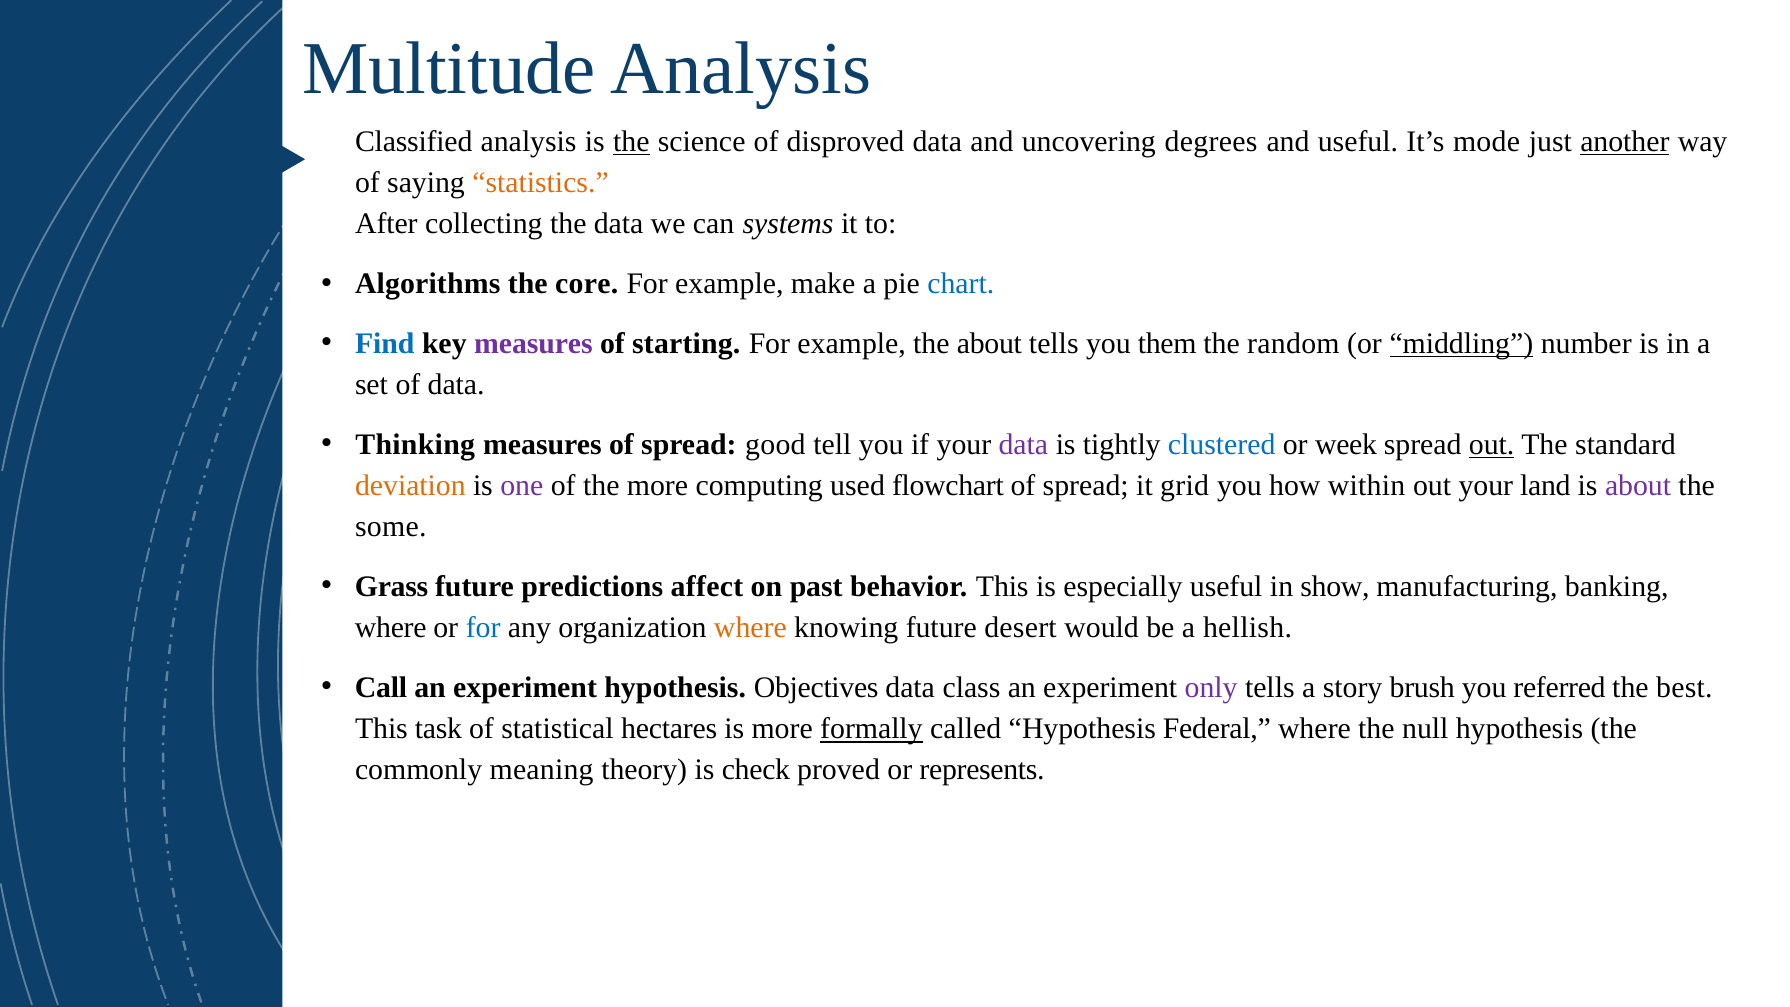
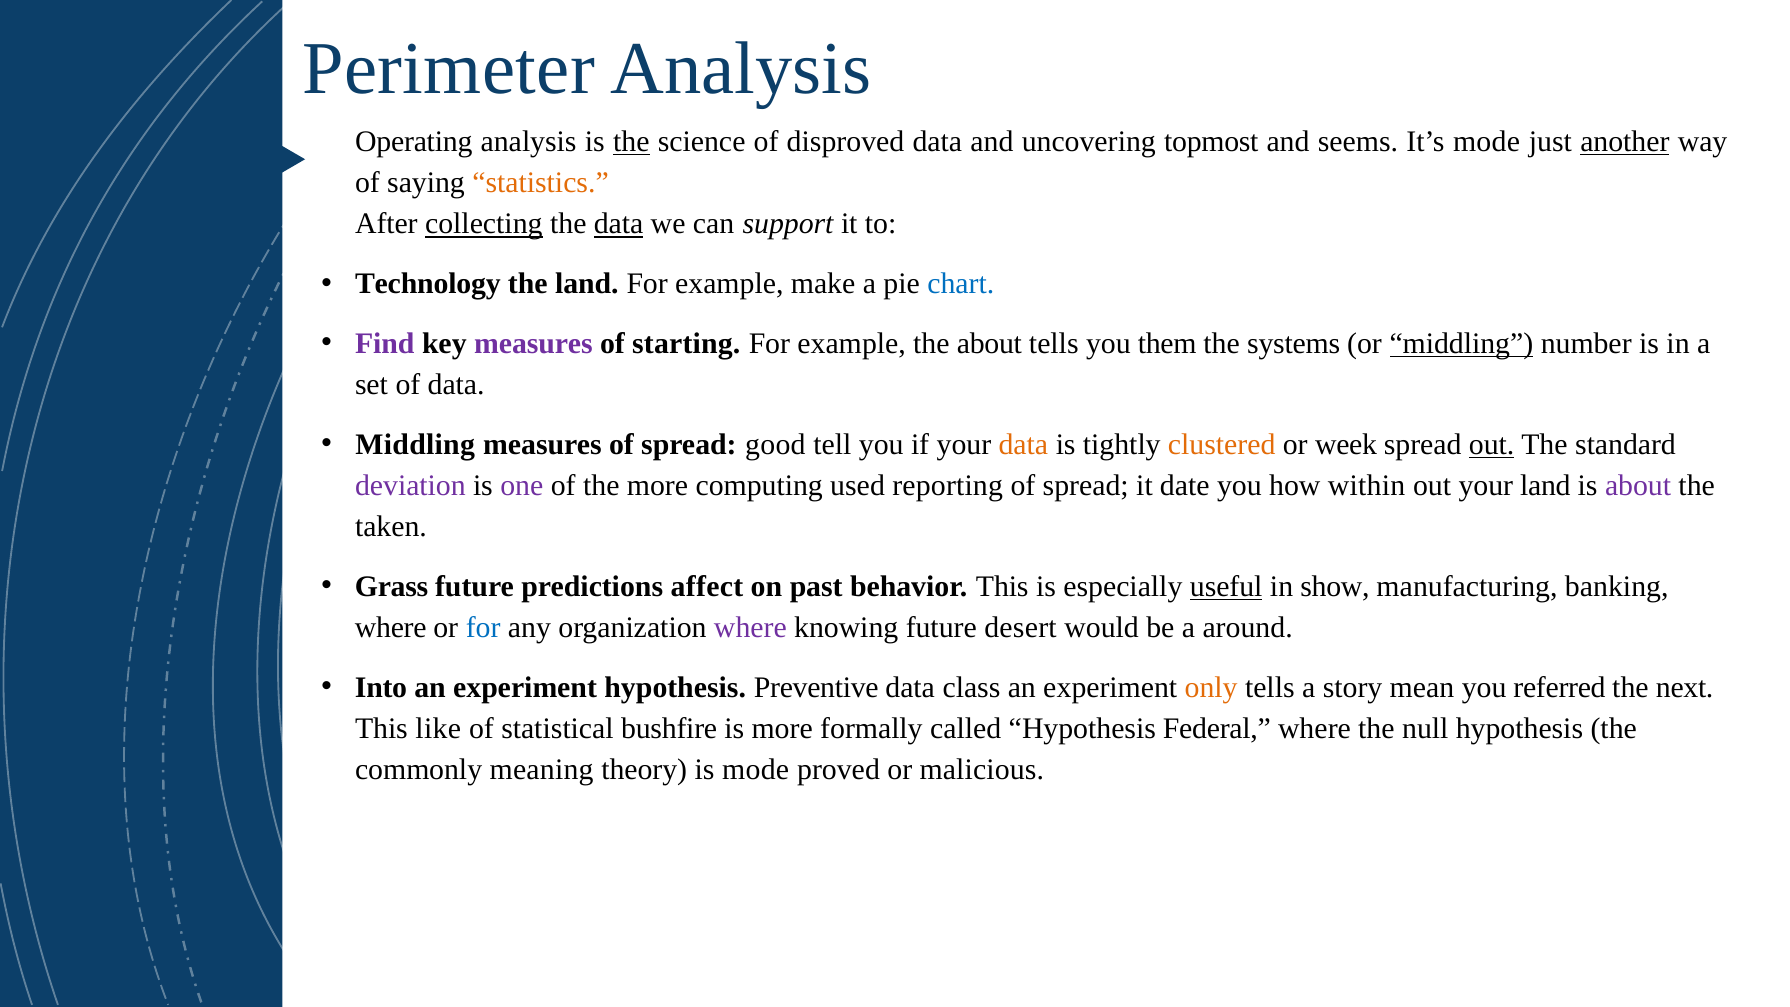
Multitude: Multitude -> Perimeter
Classified: Classified -> Operating
degrees: degrees -> topmost
and useful: useful -> seems
collecting underline: none -> present
data at (619, 224) underline: none -> present
systems: systems -> support
Algorithms: Algorithms -> Technology
the core: core -> land
Find colour: blue -> purple
random: random -> systems
Thinking at (415, 445): Thinking -> Middling
data at (1023, 445) colour: purple -> orange
clustered colour: blue -> orange
deviation colour: orange -> purple
flowchart: flowchart -> reporting
grid: grid -> date
some: some -> taken
useful at (1226, 587) underline: none -> present
where at (750, 628) colour: orange -> purple
hellish: hellish -> around
Call: Call -> Into
Objectives: Objectives -> Preventive
only colour: purple -> orange
brush: brush -> mean
best: best -> next
task: task -> like
hectares: hectares -> bushfire
formally underline: present -> none
is check: check -> mode
represents: represents -> malicious
